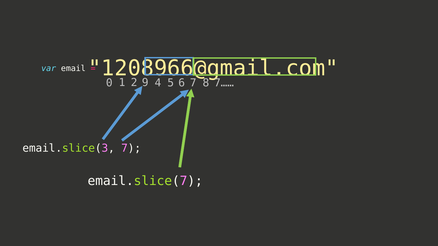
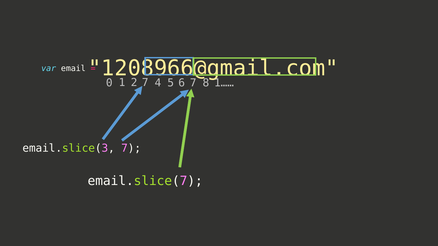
9 at (145, 83): 9 -> 7
7……: 7…… -> 1……
